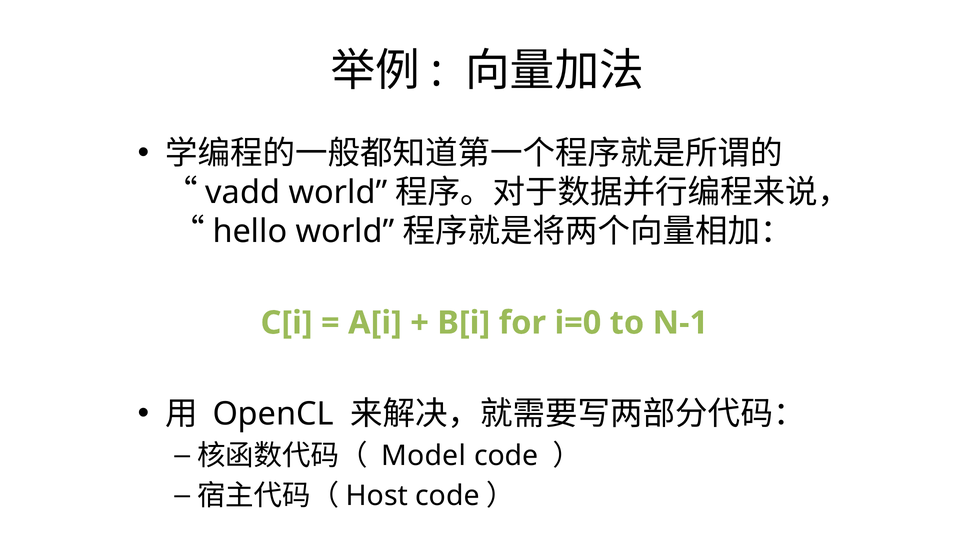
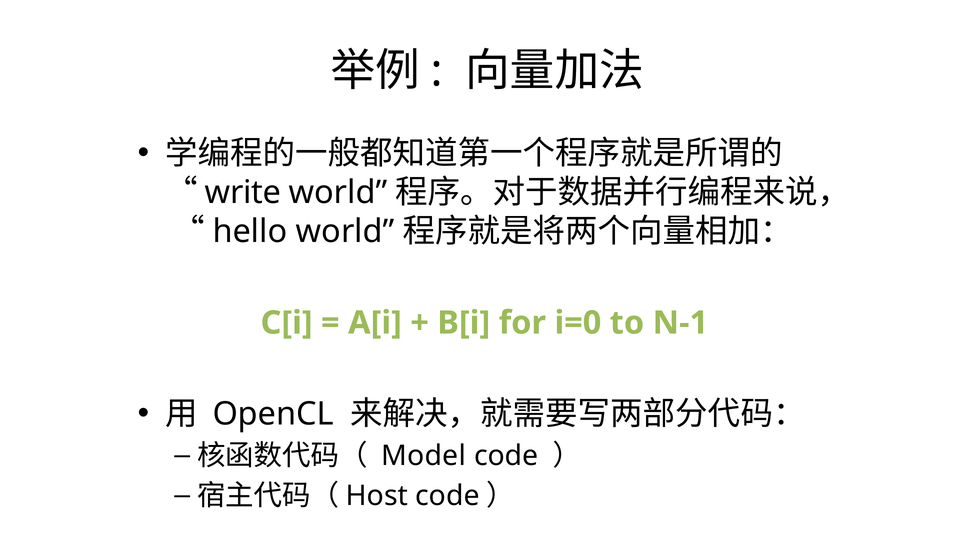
vadd: vadd -> write
